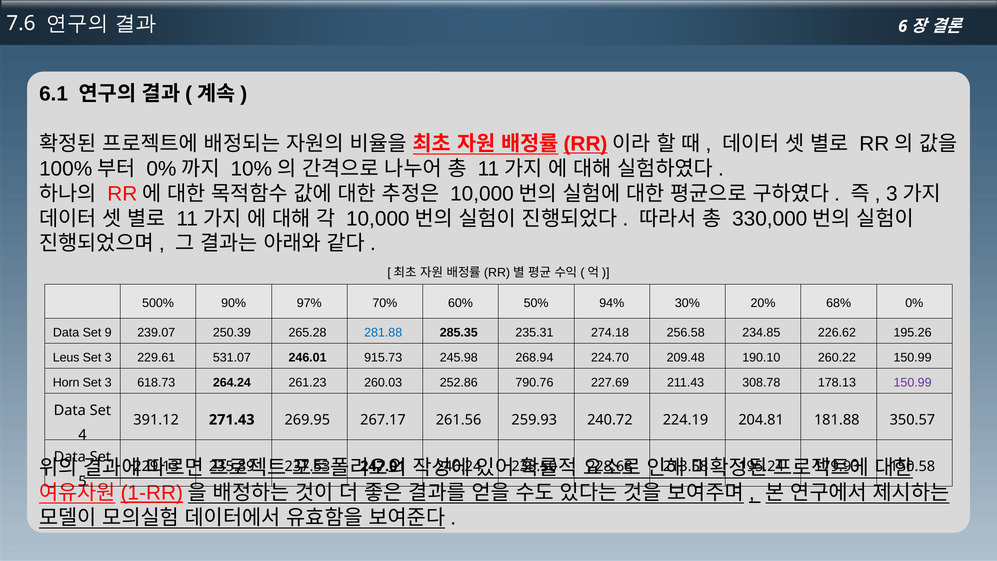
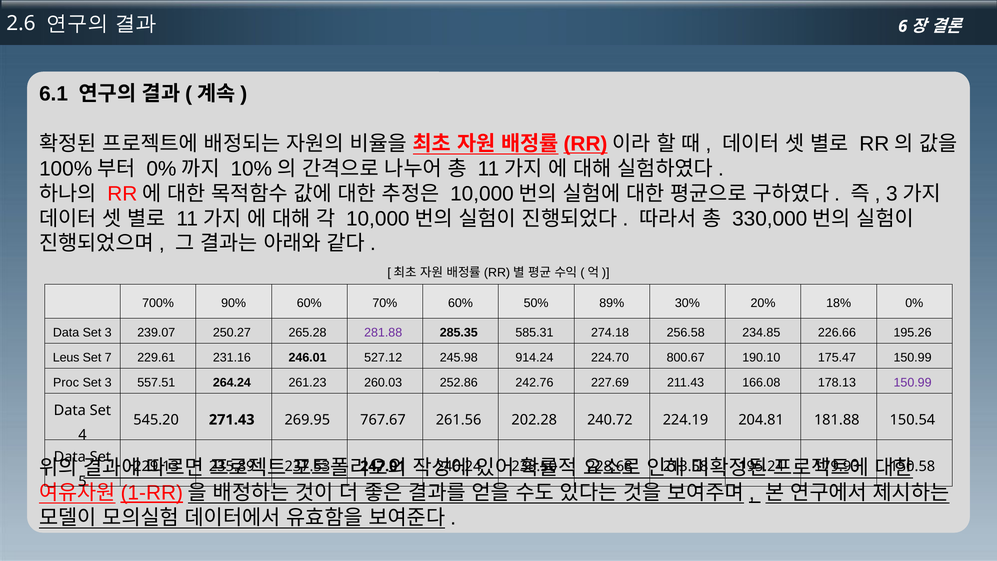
7.6: 7.6 -> 2.6
500%: 500% -> 700%
90% 97%: 97% -> 60%
94%: 94% -> 89%
68%: 68% -> 18%
Data Set 9: 9 -> 3
250.39: 250.39 -> 250.27
281.88 colour: blue -> purple
235.31: 235.31 -> 585.31
226.62: 226.62 -> 226.66
3 at (108, 357): 3 -> 7
531.07: 531.07 -> 231.16
915.73: 915.73 -> 527.12
268.94: 268.94 -> 914.24
209.48: 209.48 -> 800.67
260.22: 260.22 -> 175.47
Horn: Horn -> Proc
618.73: 618.73 -> 557.51
790.76: 790.76 -> 242.76
308.78: 308.78 -> 166.08
391.12: 391.12 -> 545.20
267.17: 267.17 -> 767.67
259.93: 259.93 -> 202.28
350.57: 350.57 -> 150.54
